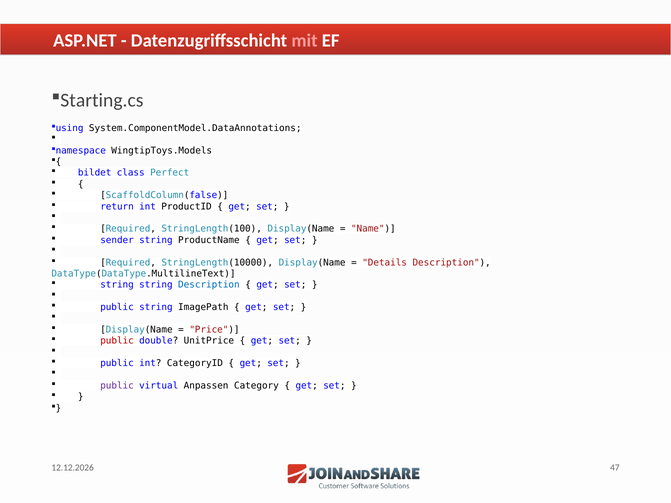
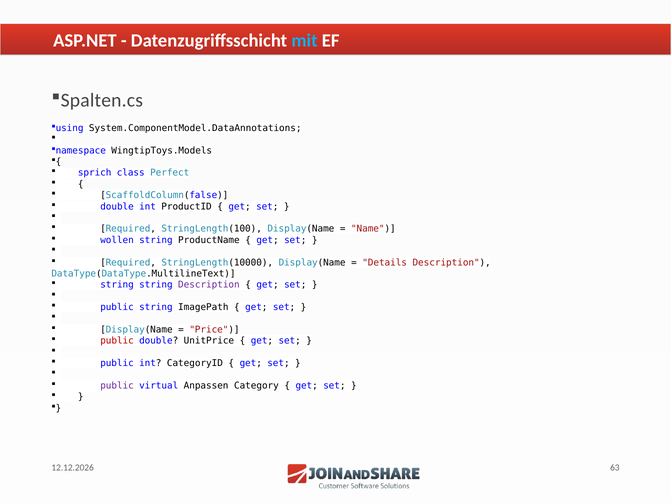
mit colour: pink -> light blue
Starting.cs: Starting.cs -> Spalten.cs
bildet: bildet -> sprich
return at (117, 207): return -> double
sender: sender -> wollen
Description at (209, 285) colour: blue -> purple
47: 47 -> 63
